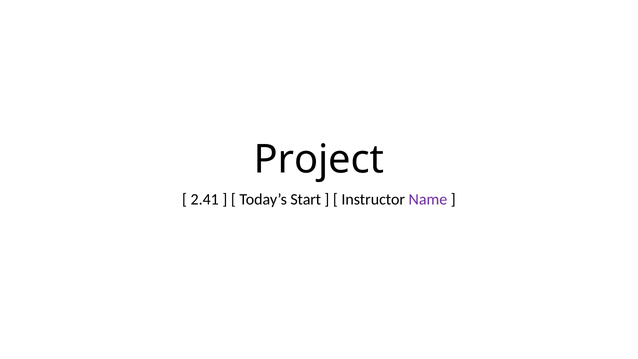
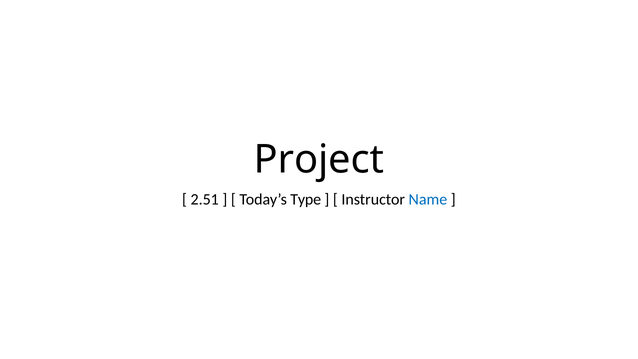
2.41: 2.41 -> 2.51
Start: Start -> Type
Name colour: purple -> blue
